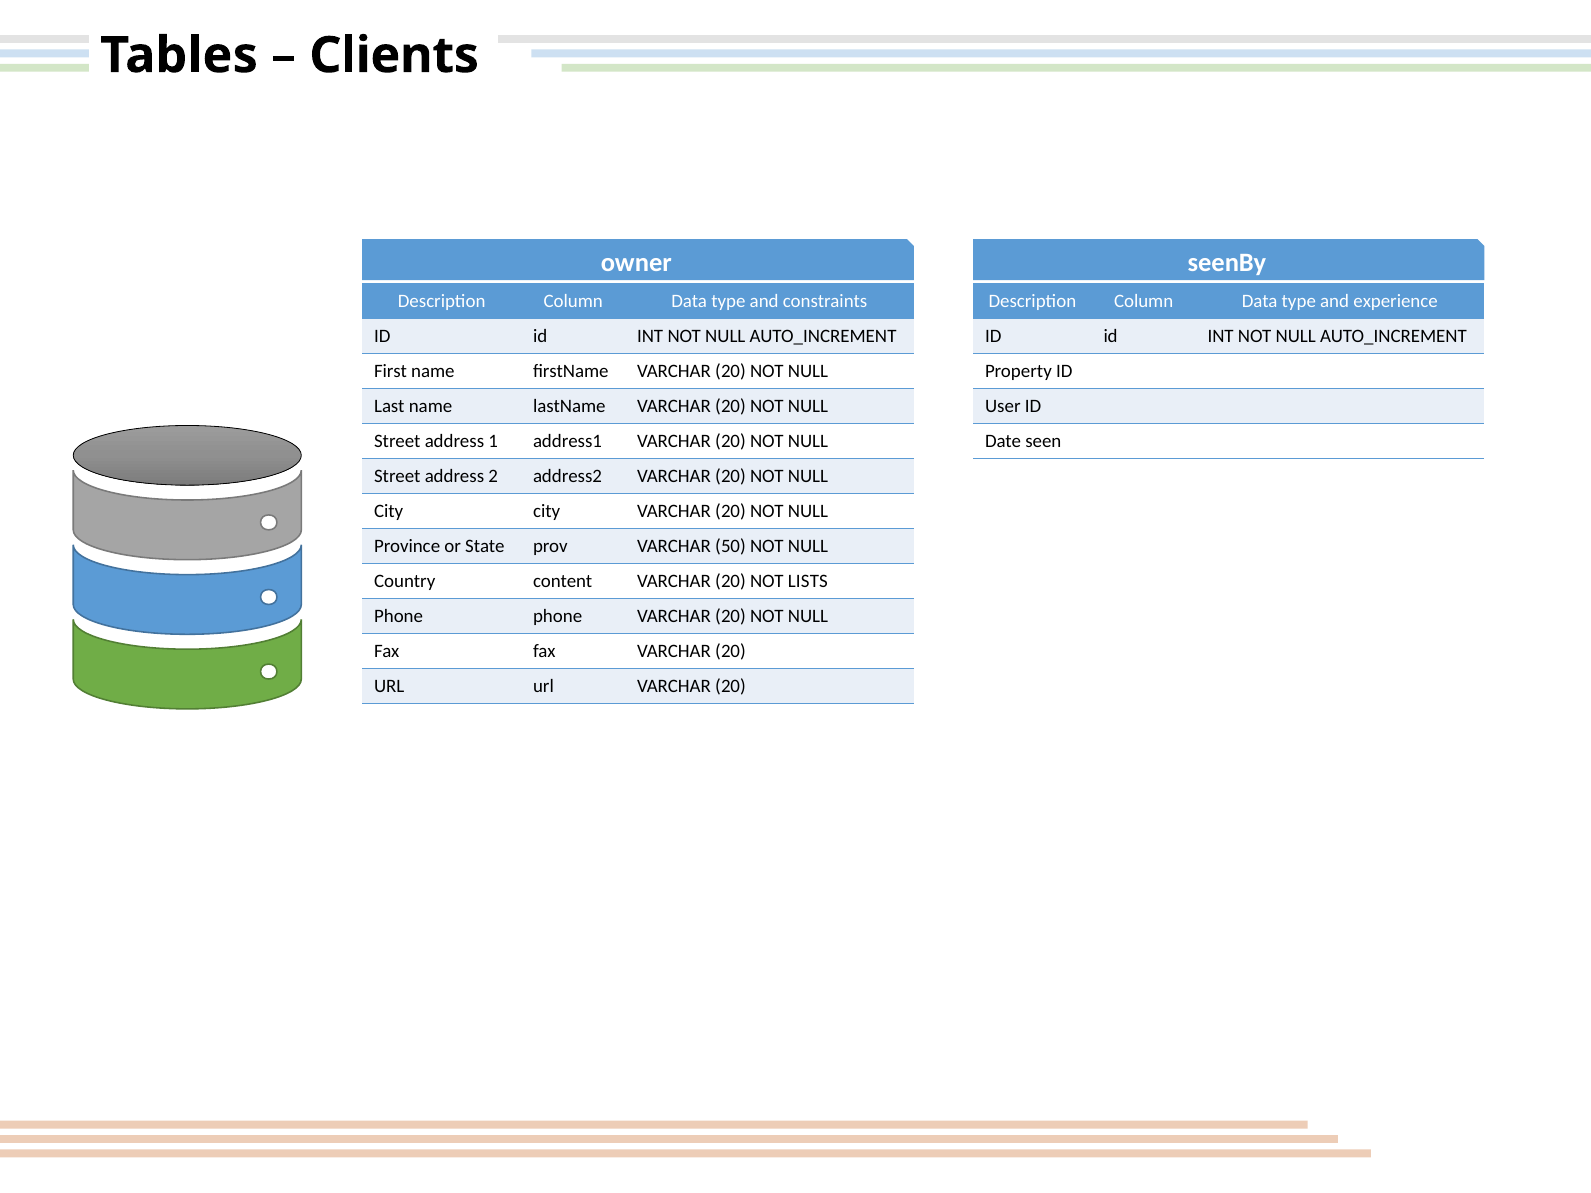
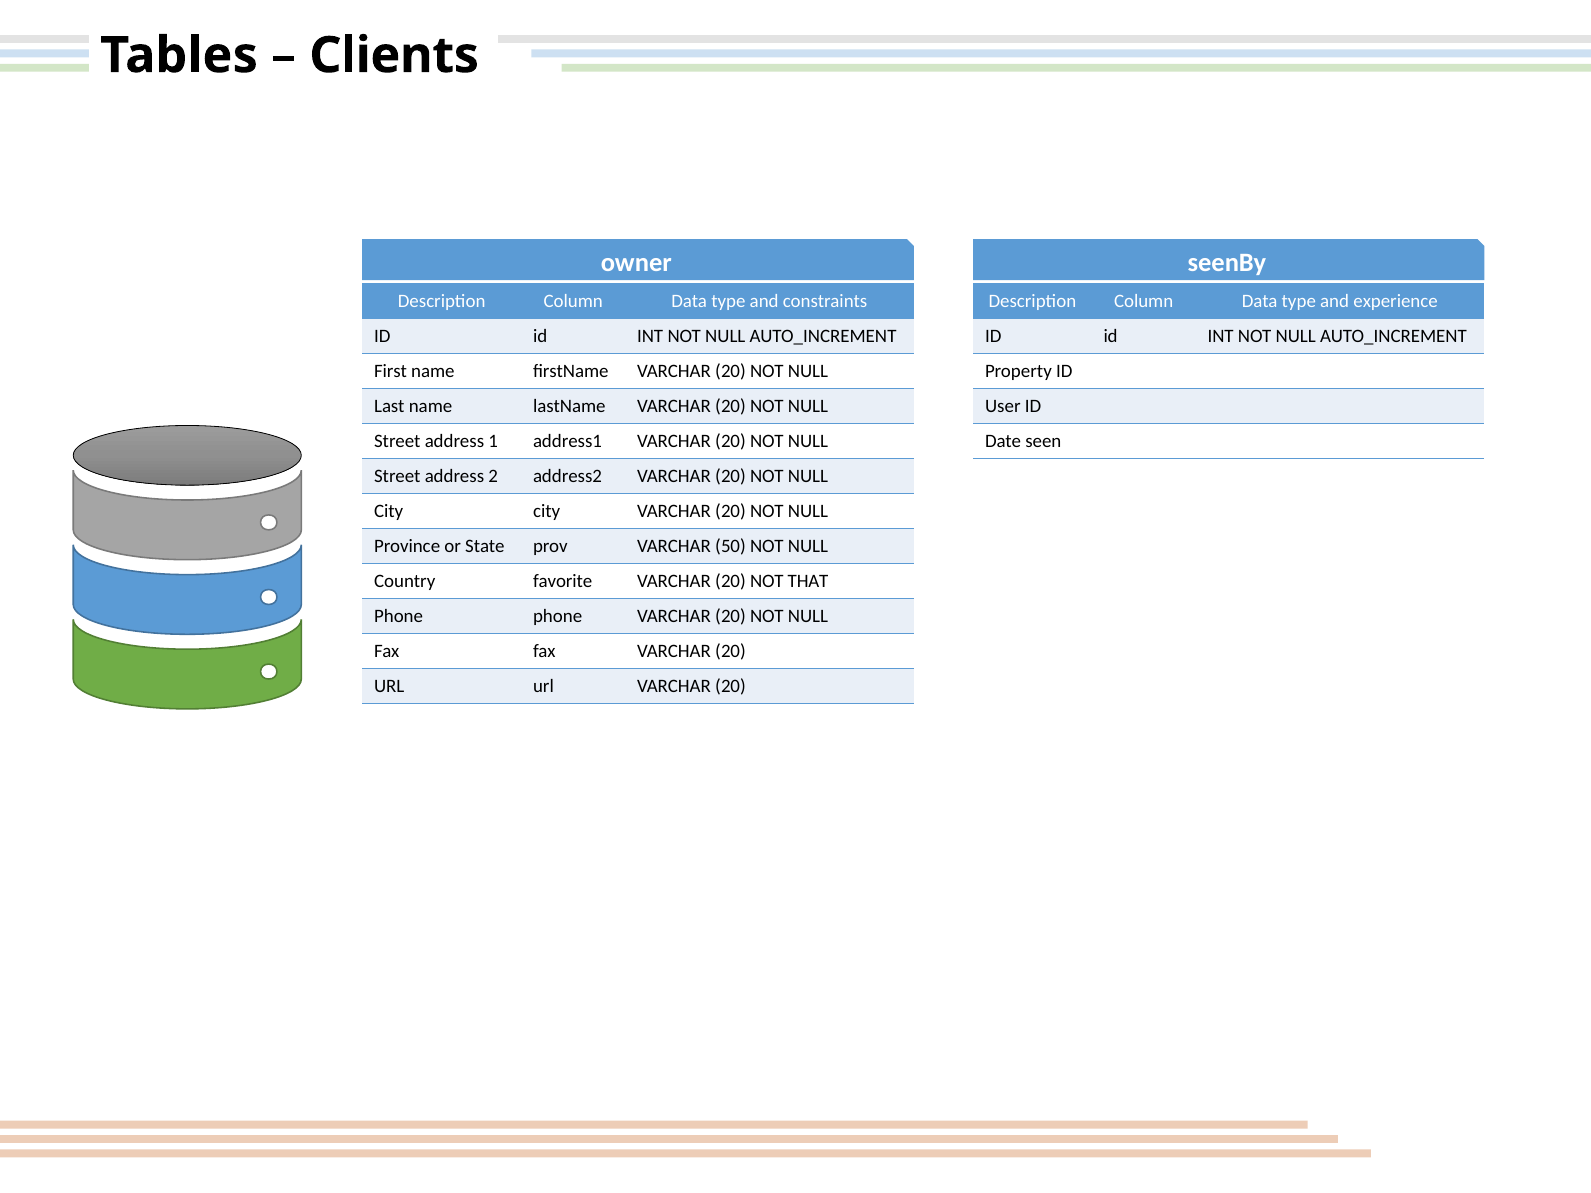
content: content -> favorite
LISTS: LISTS -> THAT
